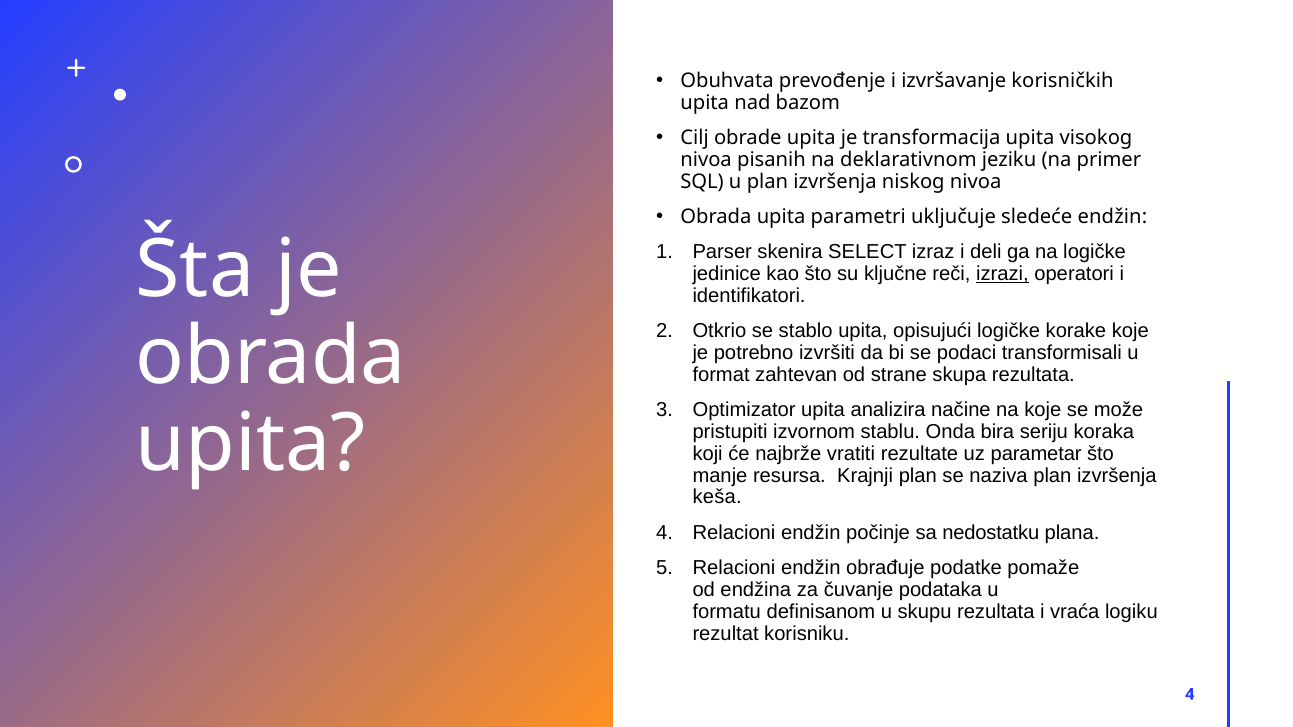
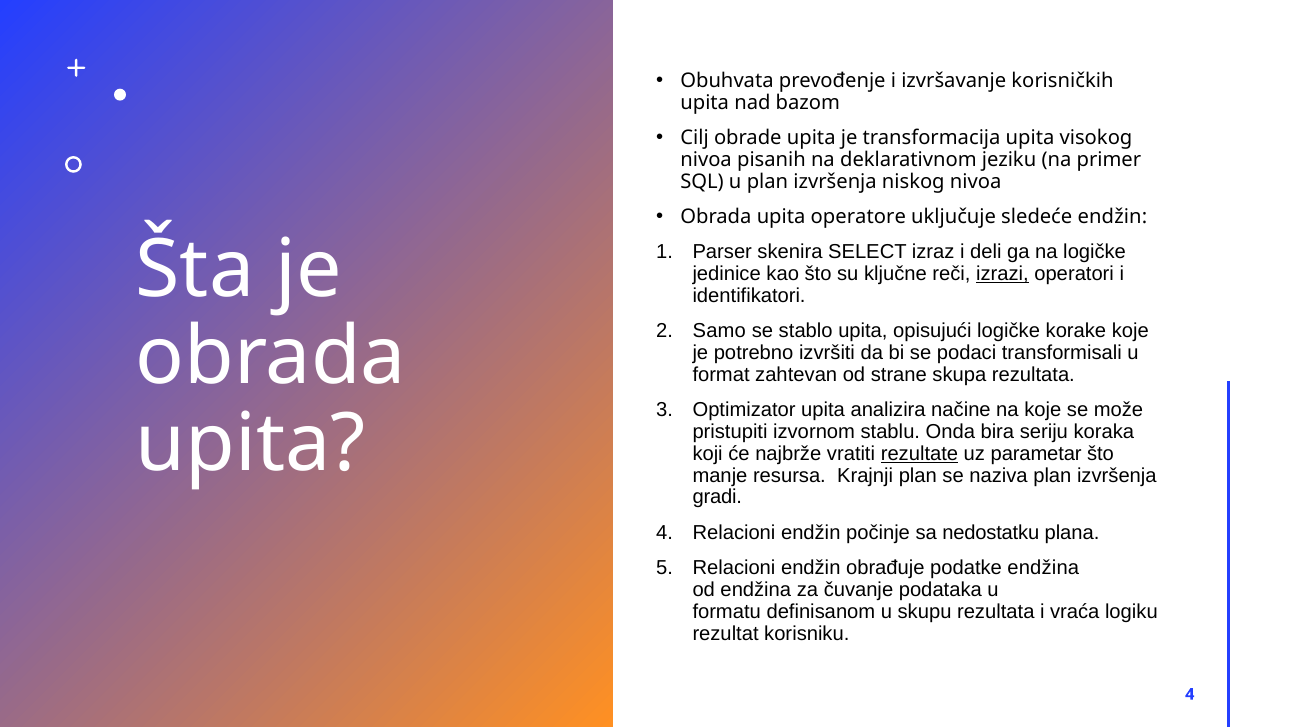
parametri: parametri -> operatore
Otkrio: Otkrio -> Samo
rezultate underline: none -> present
keša: keša -> gradi
podatke pomaže: pomaže -> endžina
